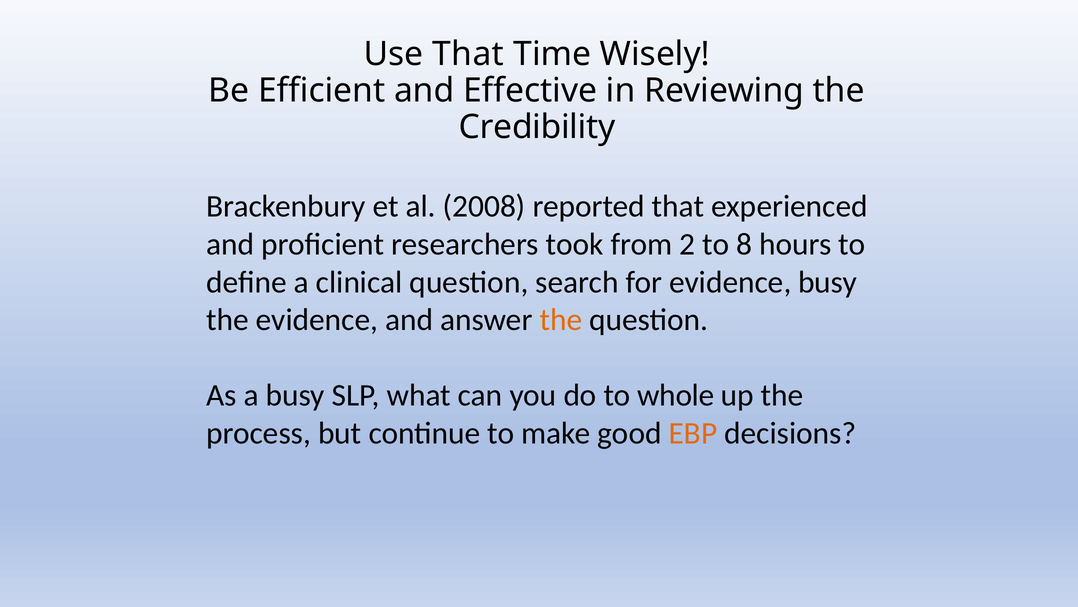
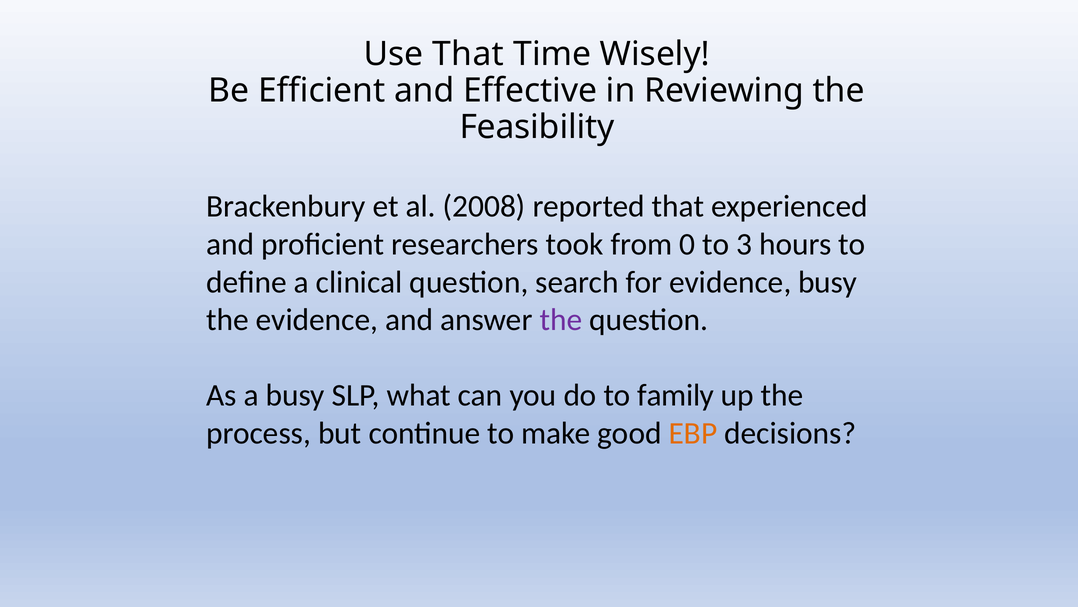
Credibility: Credibility -> Feasibility
2: 2 -> 0
8: 8 -> 3
the at (561, 320) colour: orange -> purple
whole: whole -> family
